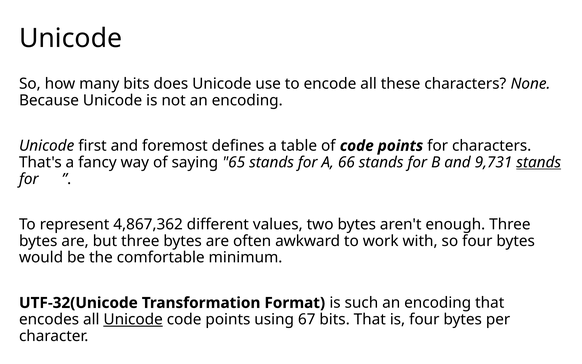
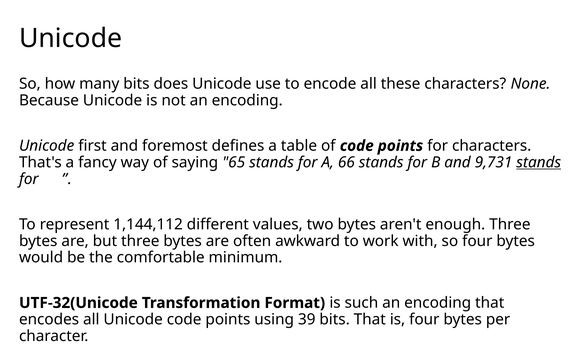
4,867,362: 4,867,362 -> 1,144,112
Unicode at (133, 319) underline: present -> none
67: 67 -> 39
